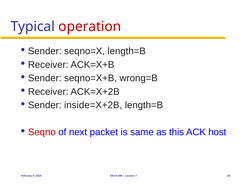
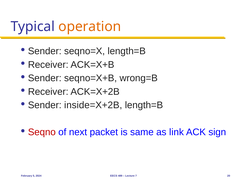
operation colour: red -> orange
this: this -> link
host: host -> sign
